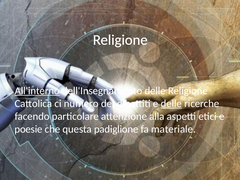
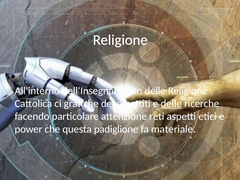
All'interno underline: present -> none
numero: numero -> grafiche
alla: alla -> reti
poesie: poesie -> power
